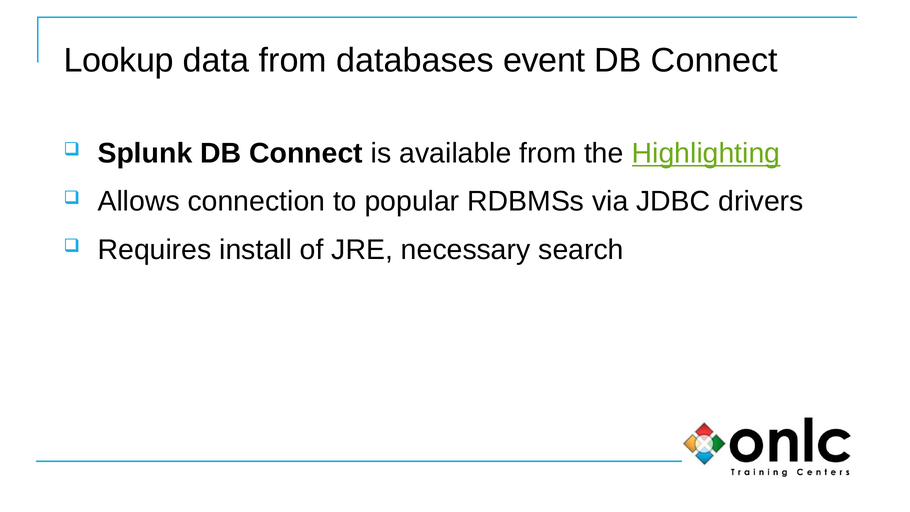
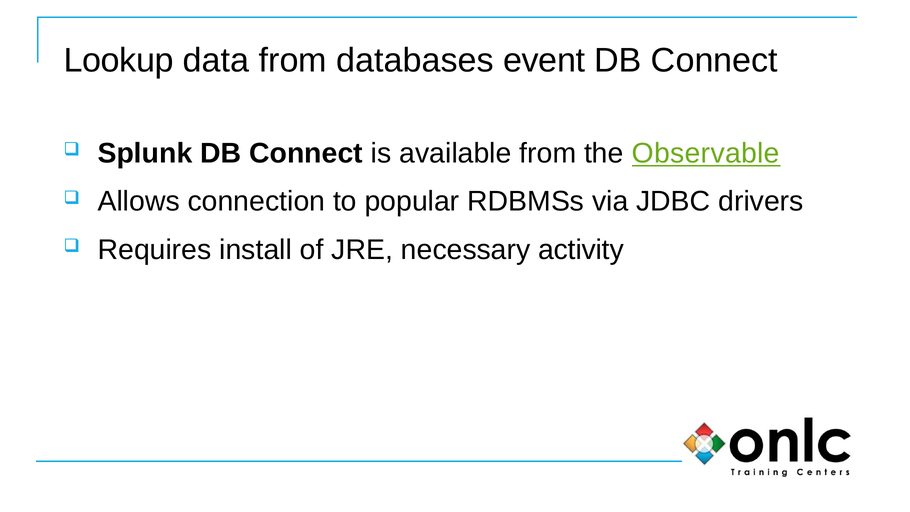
Highlighting: Highlighting -> Observable
search: search -> activity
